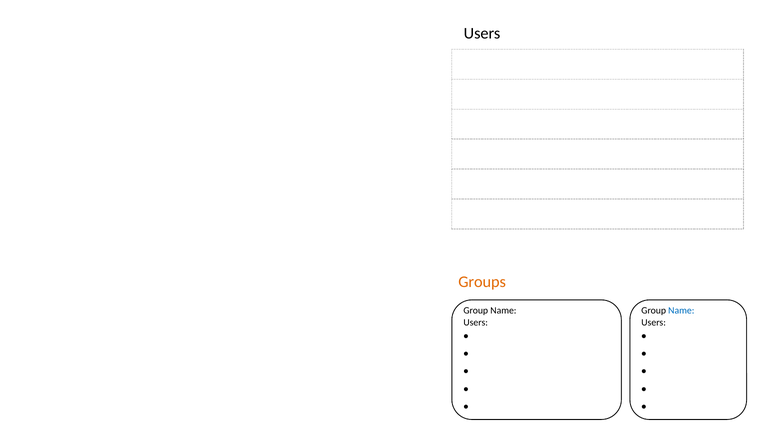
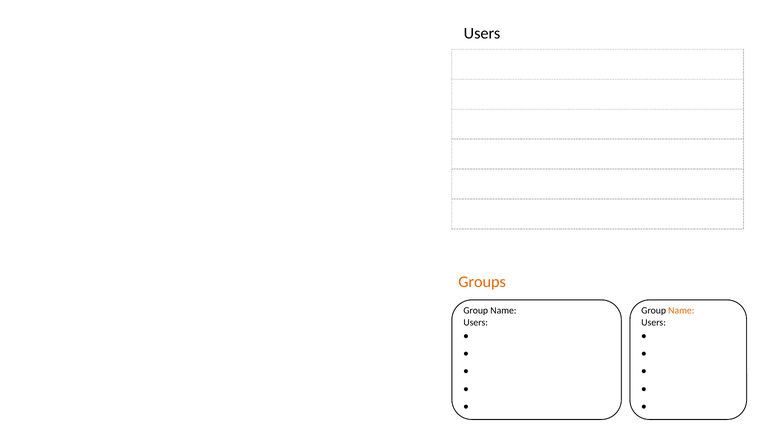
Name at (681, 310) colour: blue -> orange
